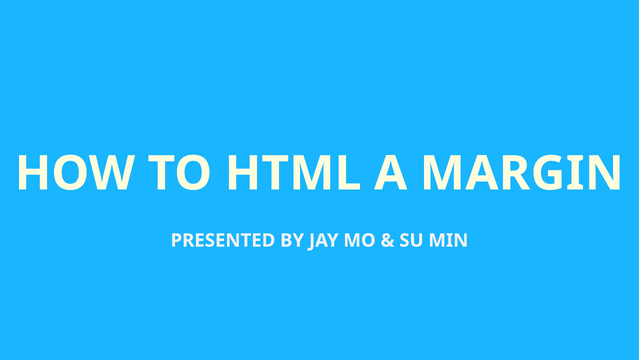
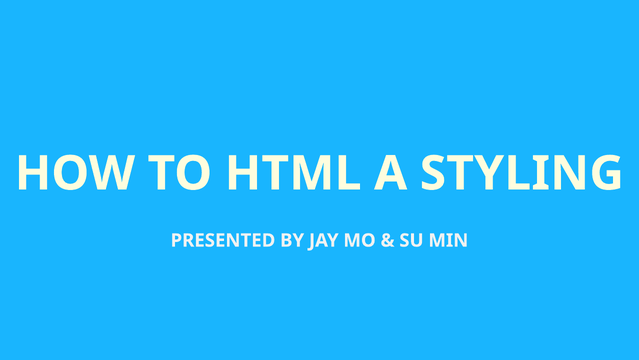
MARGIN: MARGIN -> STYLING
